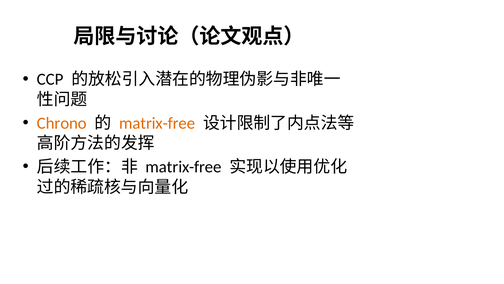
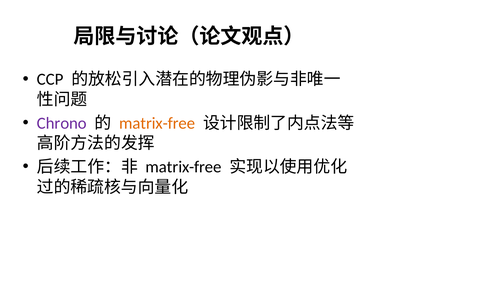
Chrono colour: orange -> purple
